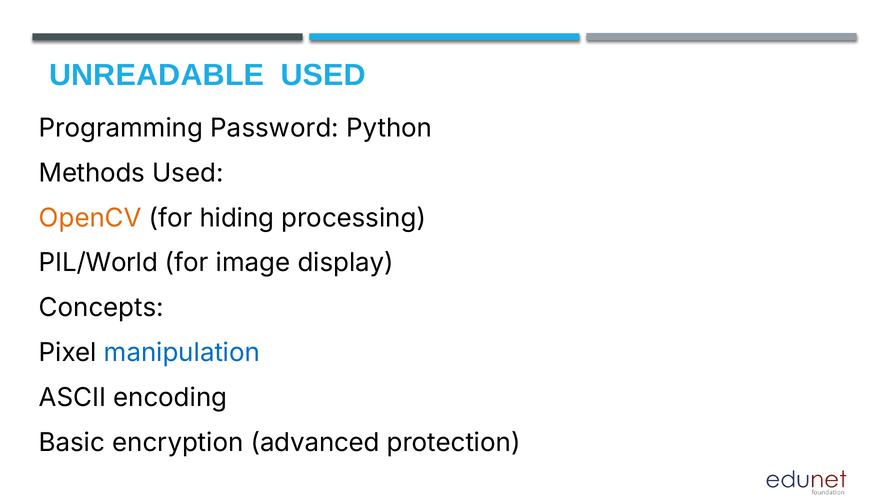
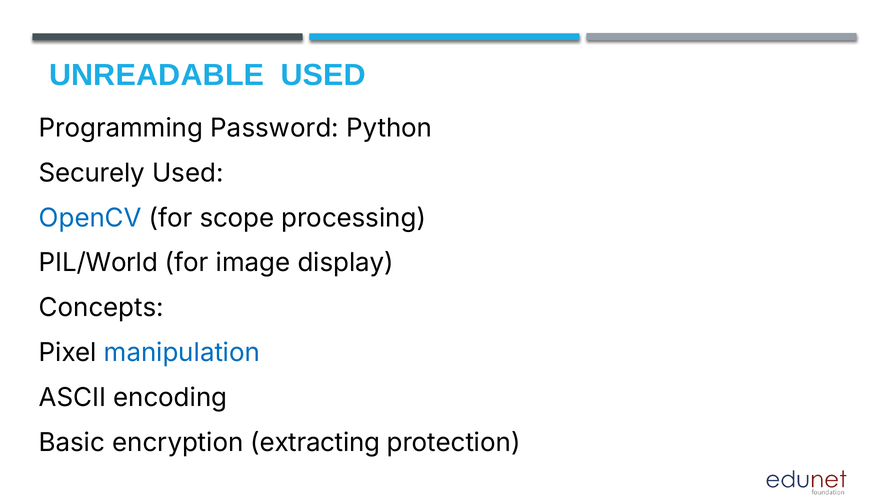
Methods: Methods -> Securely
OpenCV colour: orange -> blue
hiding: hiding -> scope
advanced: advanced -> extracting
